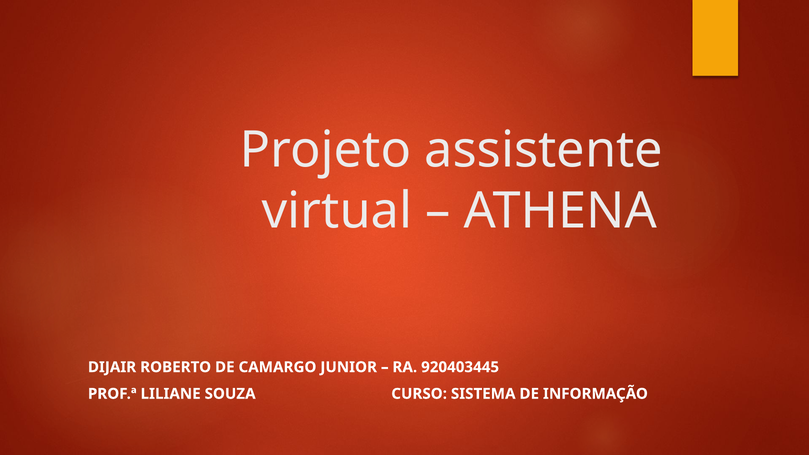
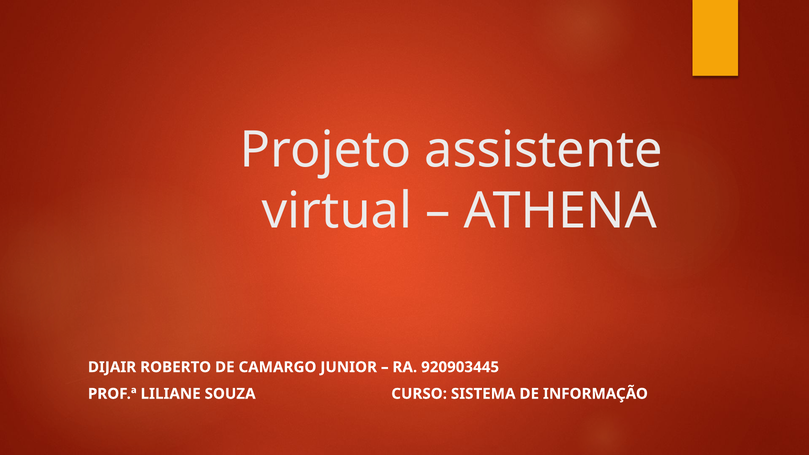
920403445: 920403445 -> 920903445
